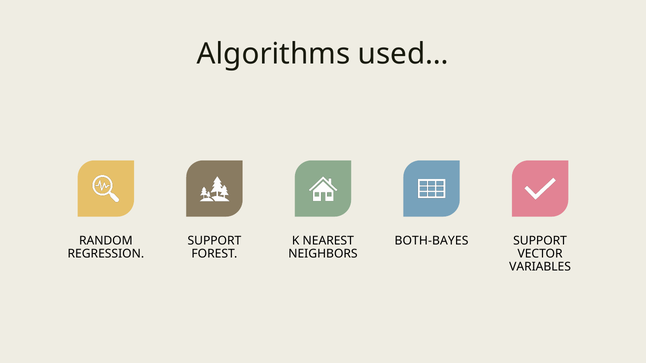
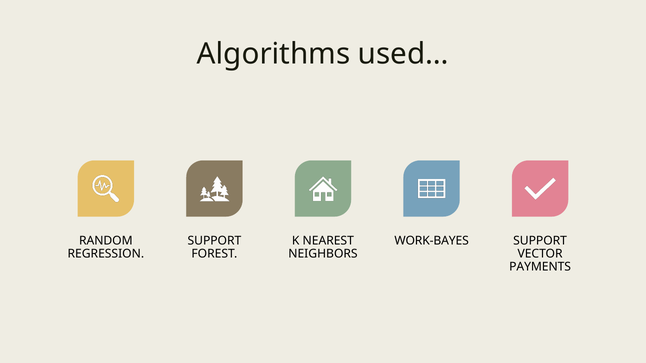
BOTH-BAYES: BOTH-BAYES -> WORK-BAYES
VARIABLES: VARIABLES -> PAYMENTS
